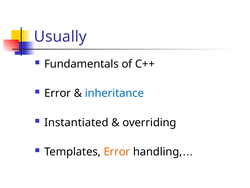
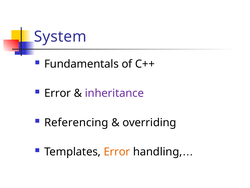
Usually: Usually -> System
inheritance colour: blue -> purple
Instantiated: Instantiated -> Referencing
